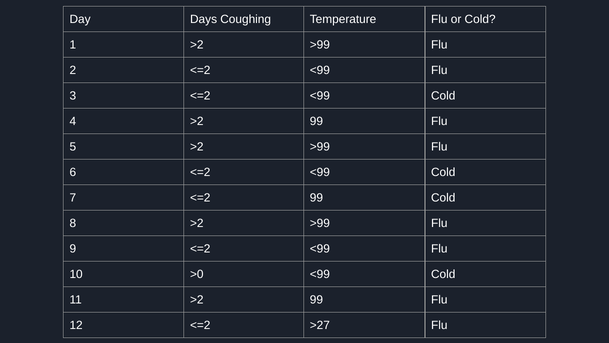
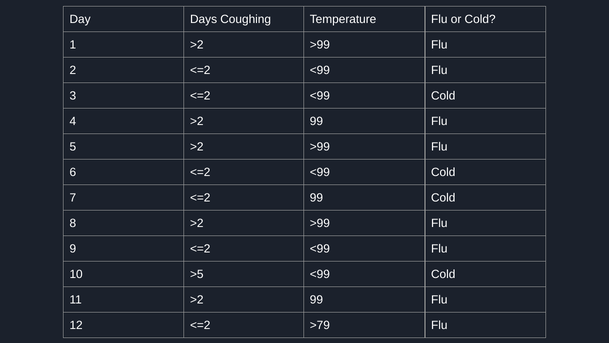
>0: >0 -> >5
>27: >27 -> >79
